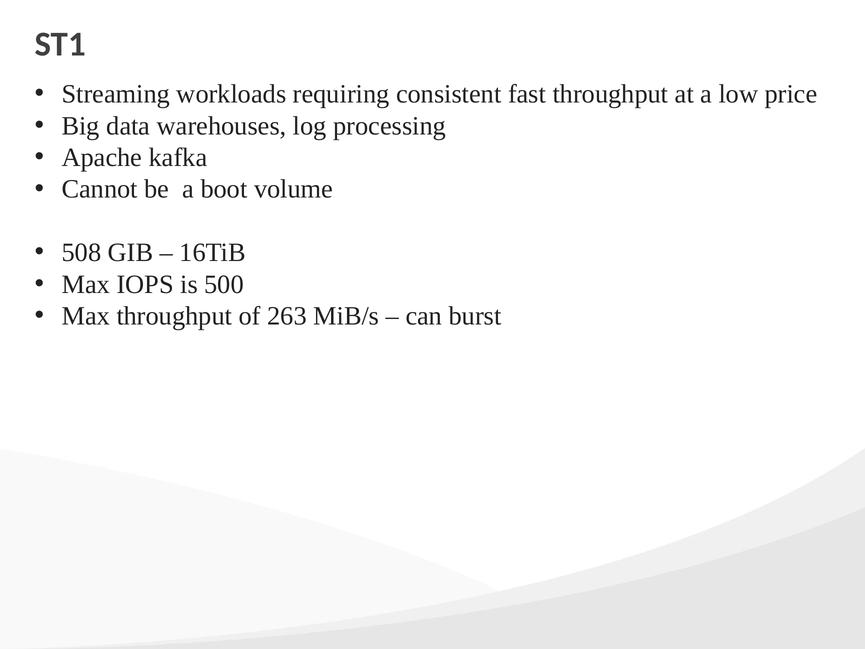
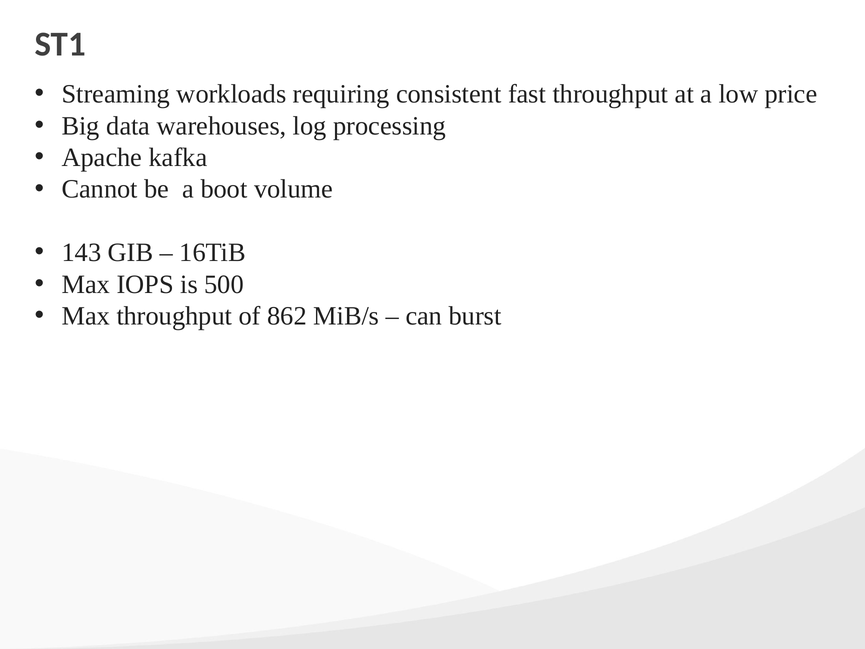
508: 508 -> 143
263: 263 -> 862
